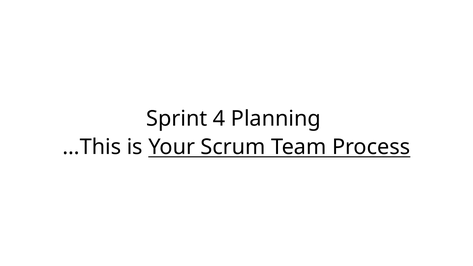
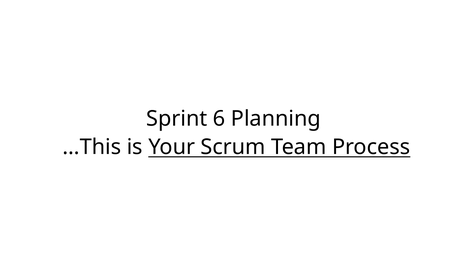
4: 4 -> 6
